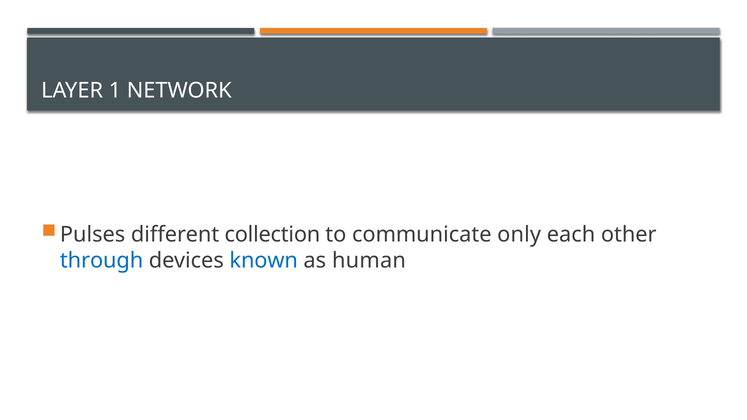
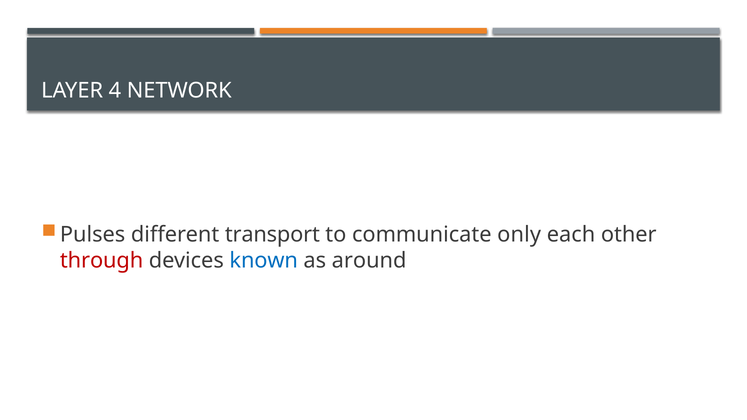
1: 1 -> 4
collection: collection -> transport
through colour: blue -> red
human: human -> around
